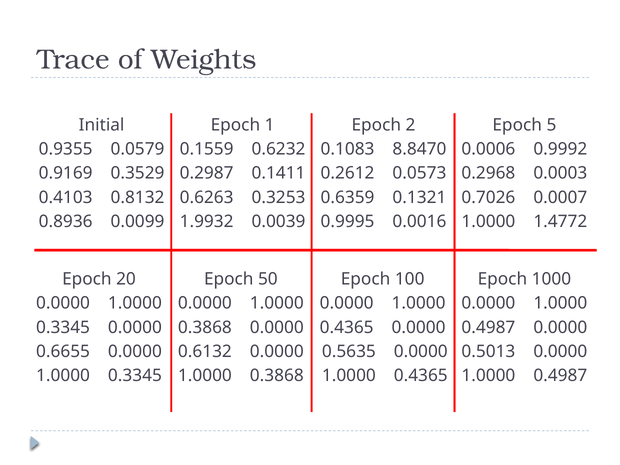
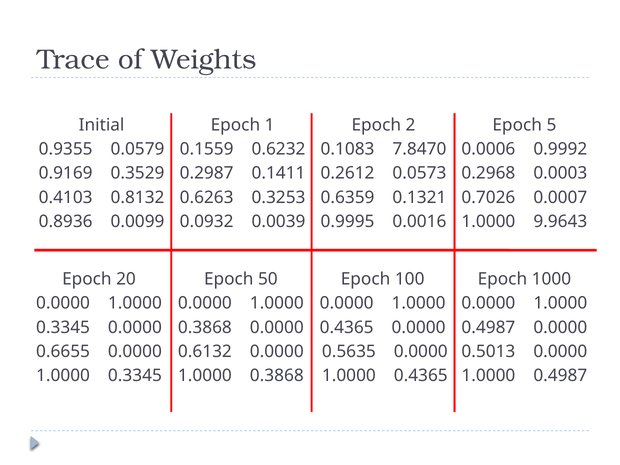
8.8470: 8.8470 -> 7.8470
1.9932: 1.9932 -> 0.0932
1.4772: 1.4772 -> 9.9643
